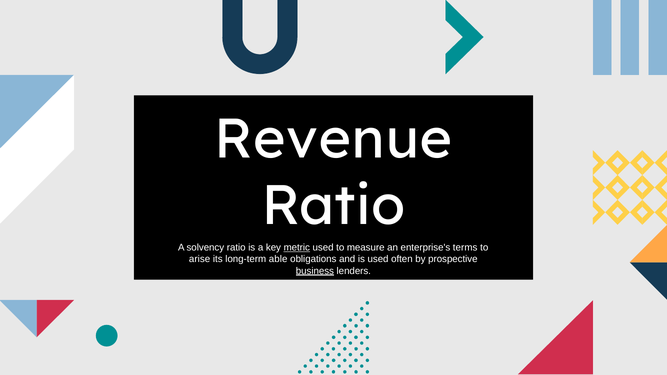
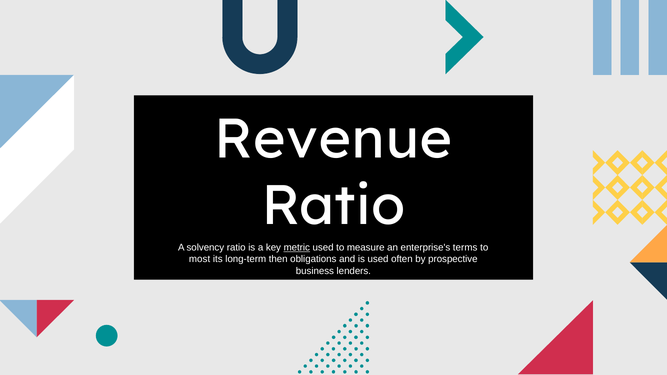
arise: arise -> most
able: able -> then
business underline: present -> none
